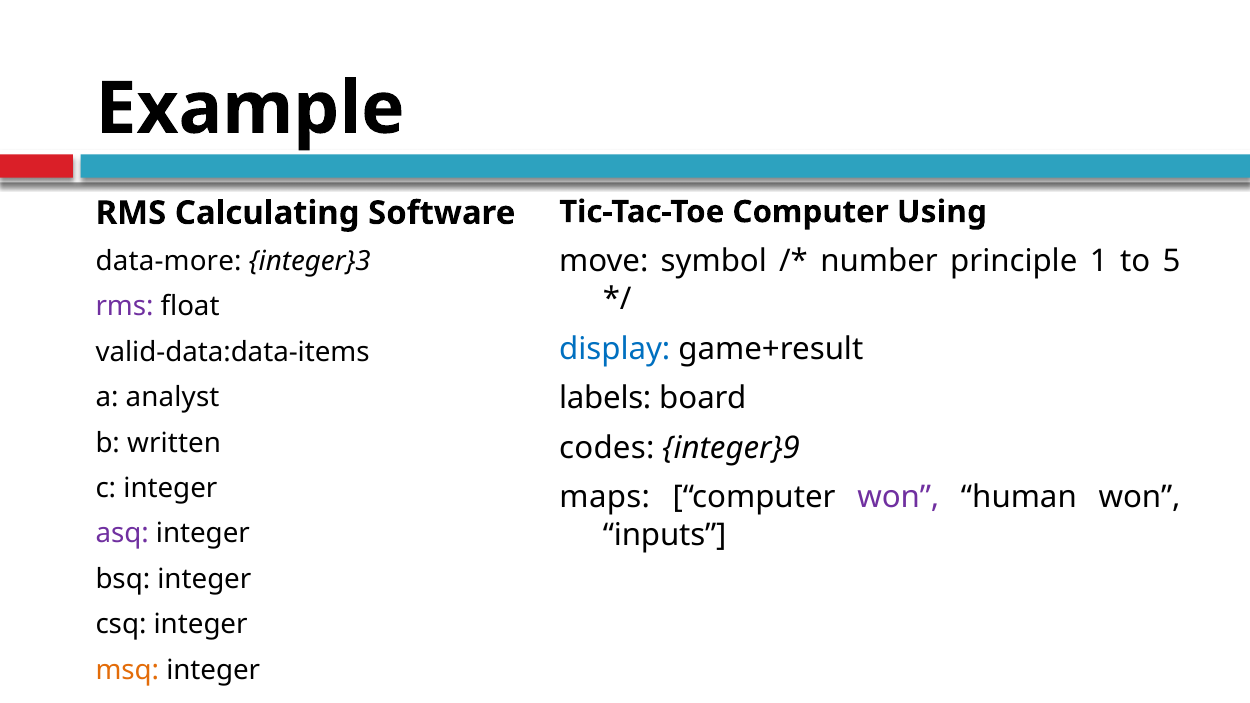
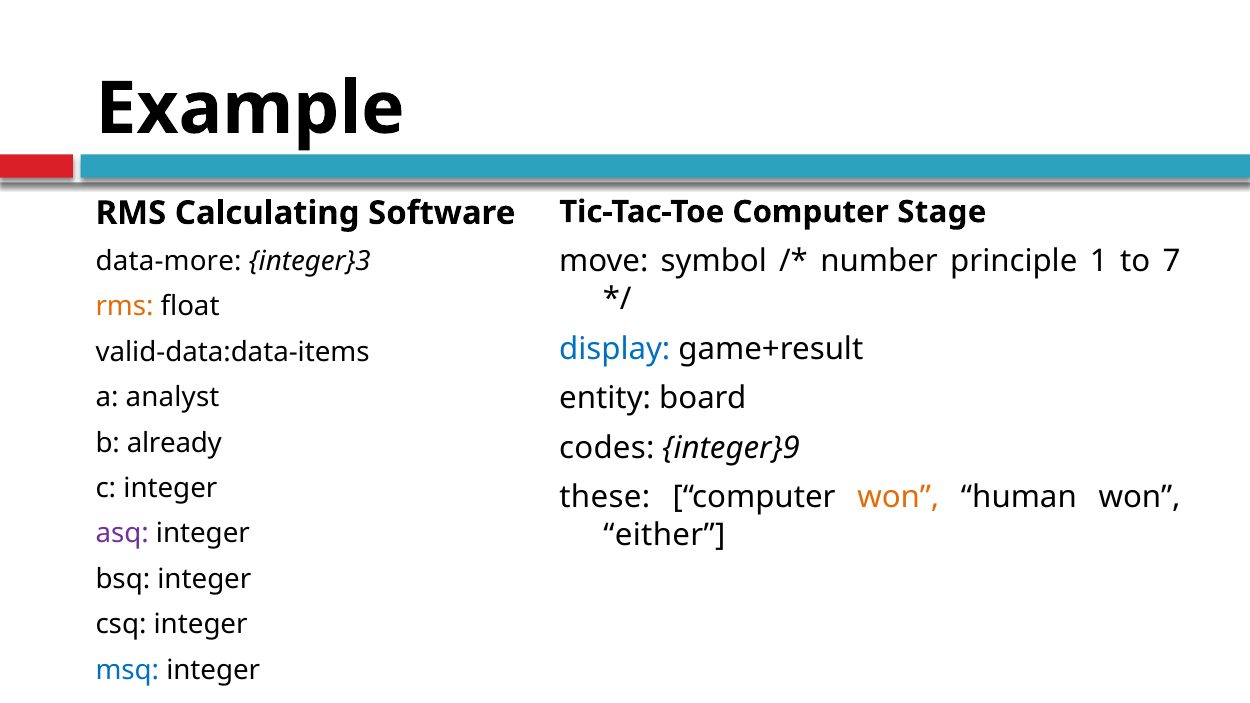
Using: Using -> Stage
5: 5 -> 7
rms at (125, 307) colour: purple -> orange
labels: labels -> entity
written: written -> already
maps: maps -> these
won at (898, 498) colour: purple -> orange
inputs: inputs -> either
msq colour: orange -> blue
